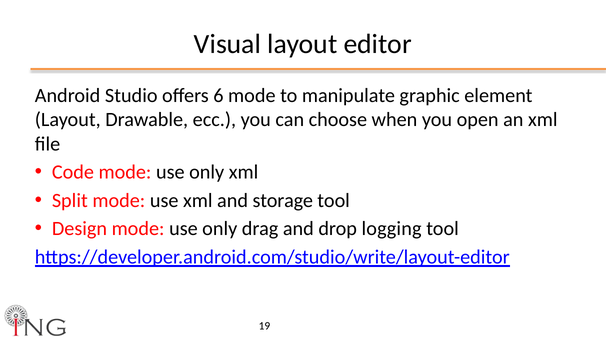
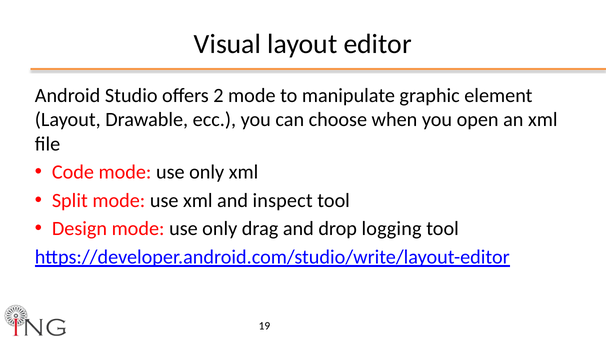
6: 6 -> 2
storage: storage -> inspect
